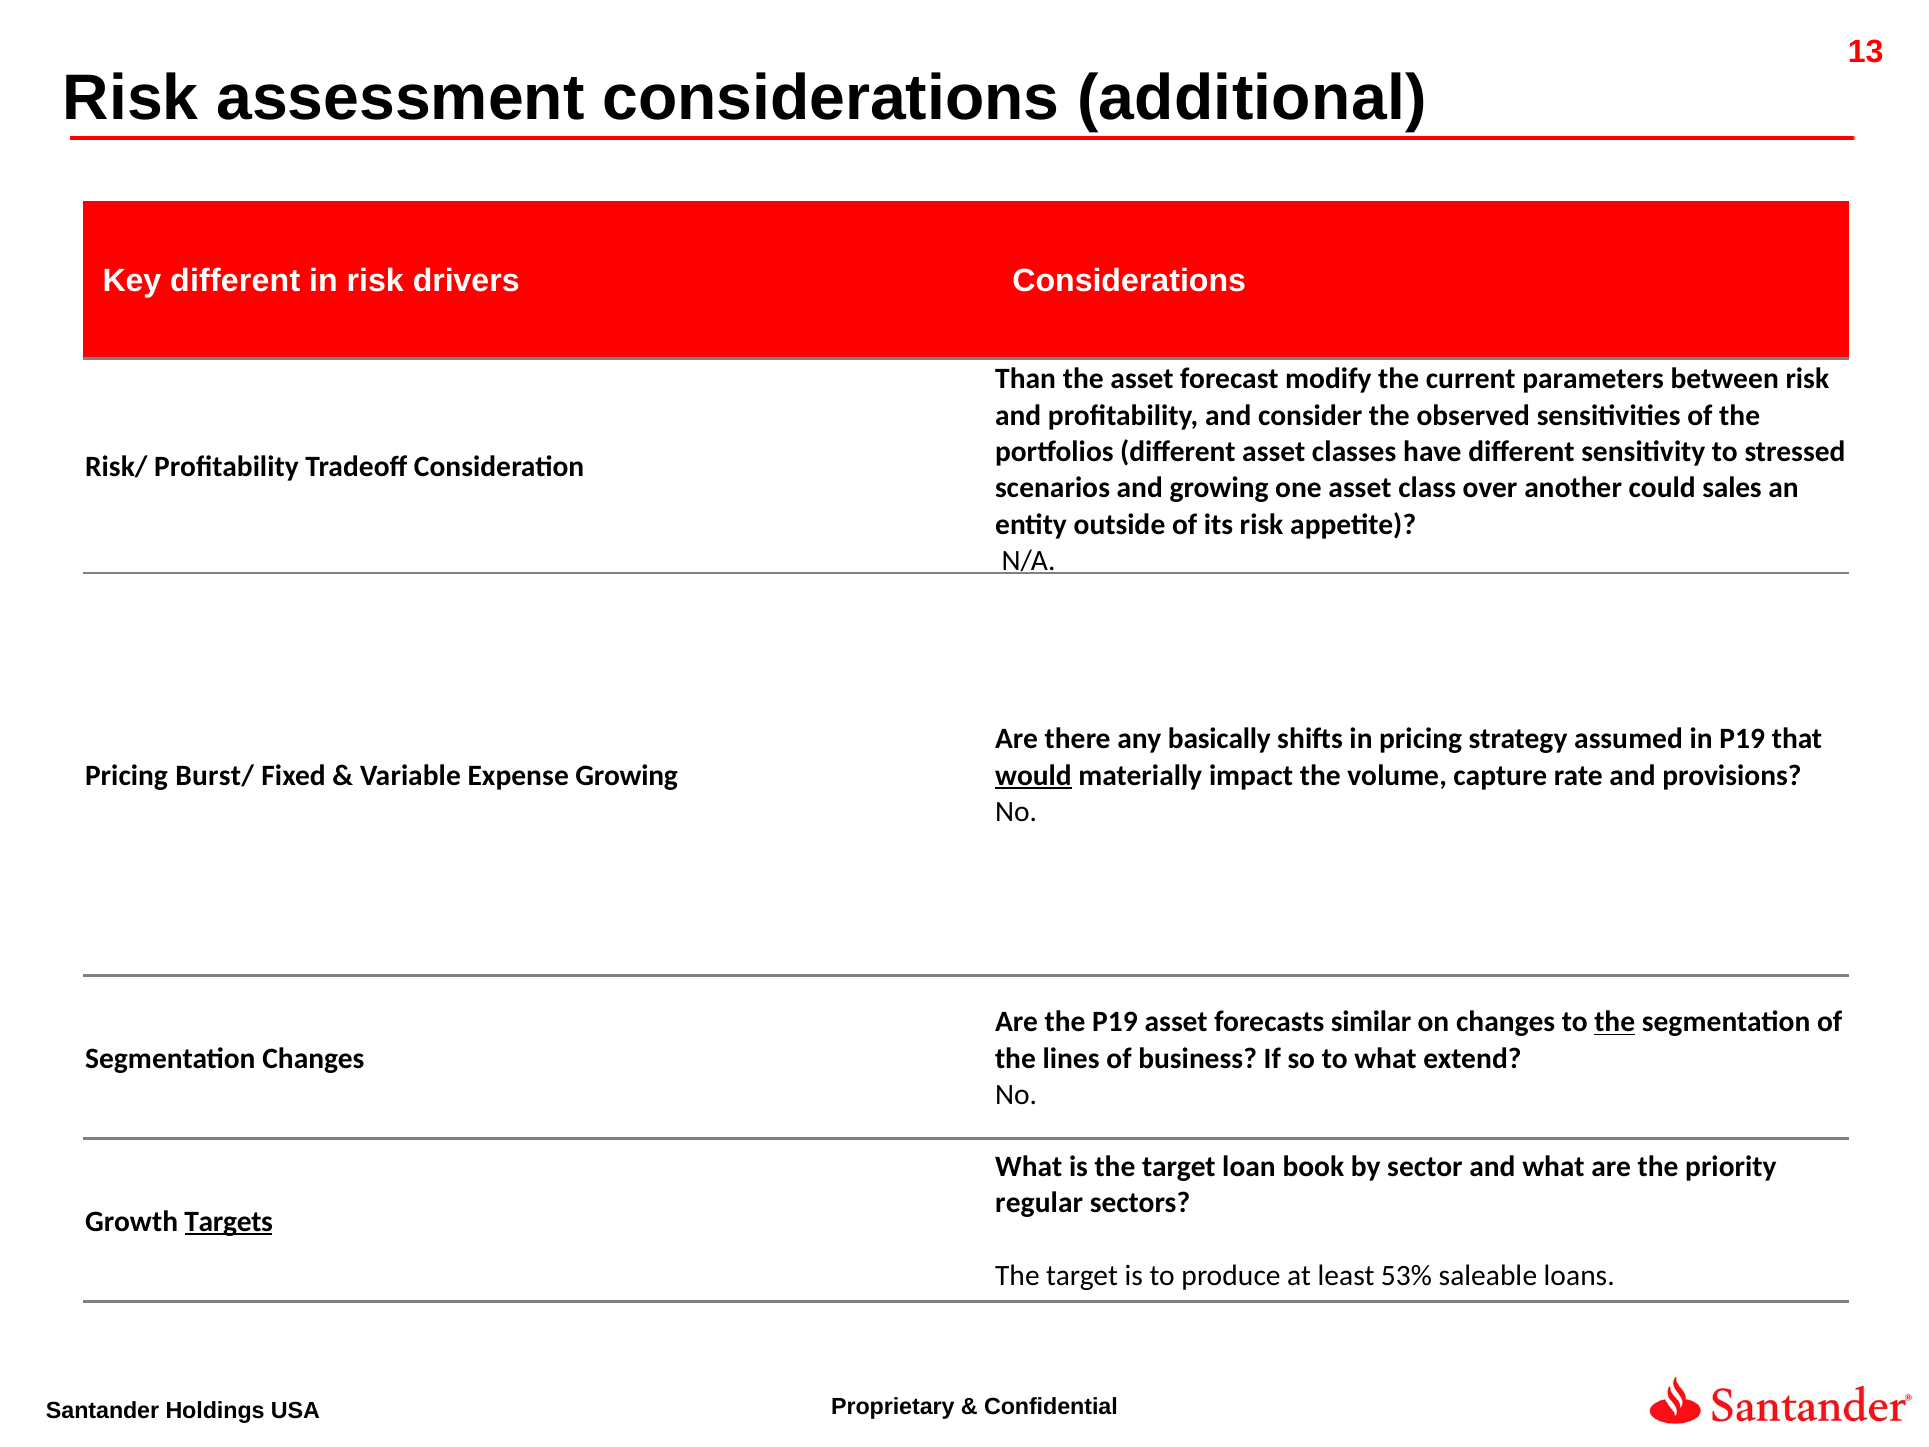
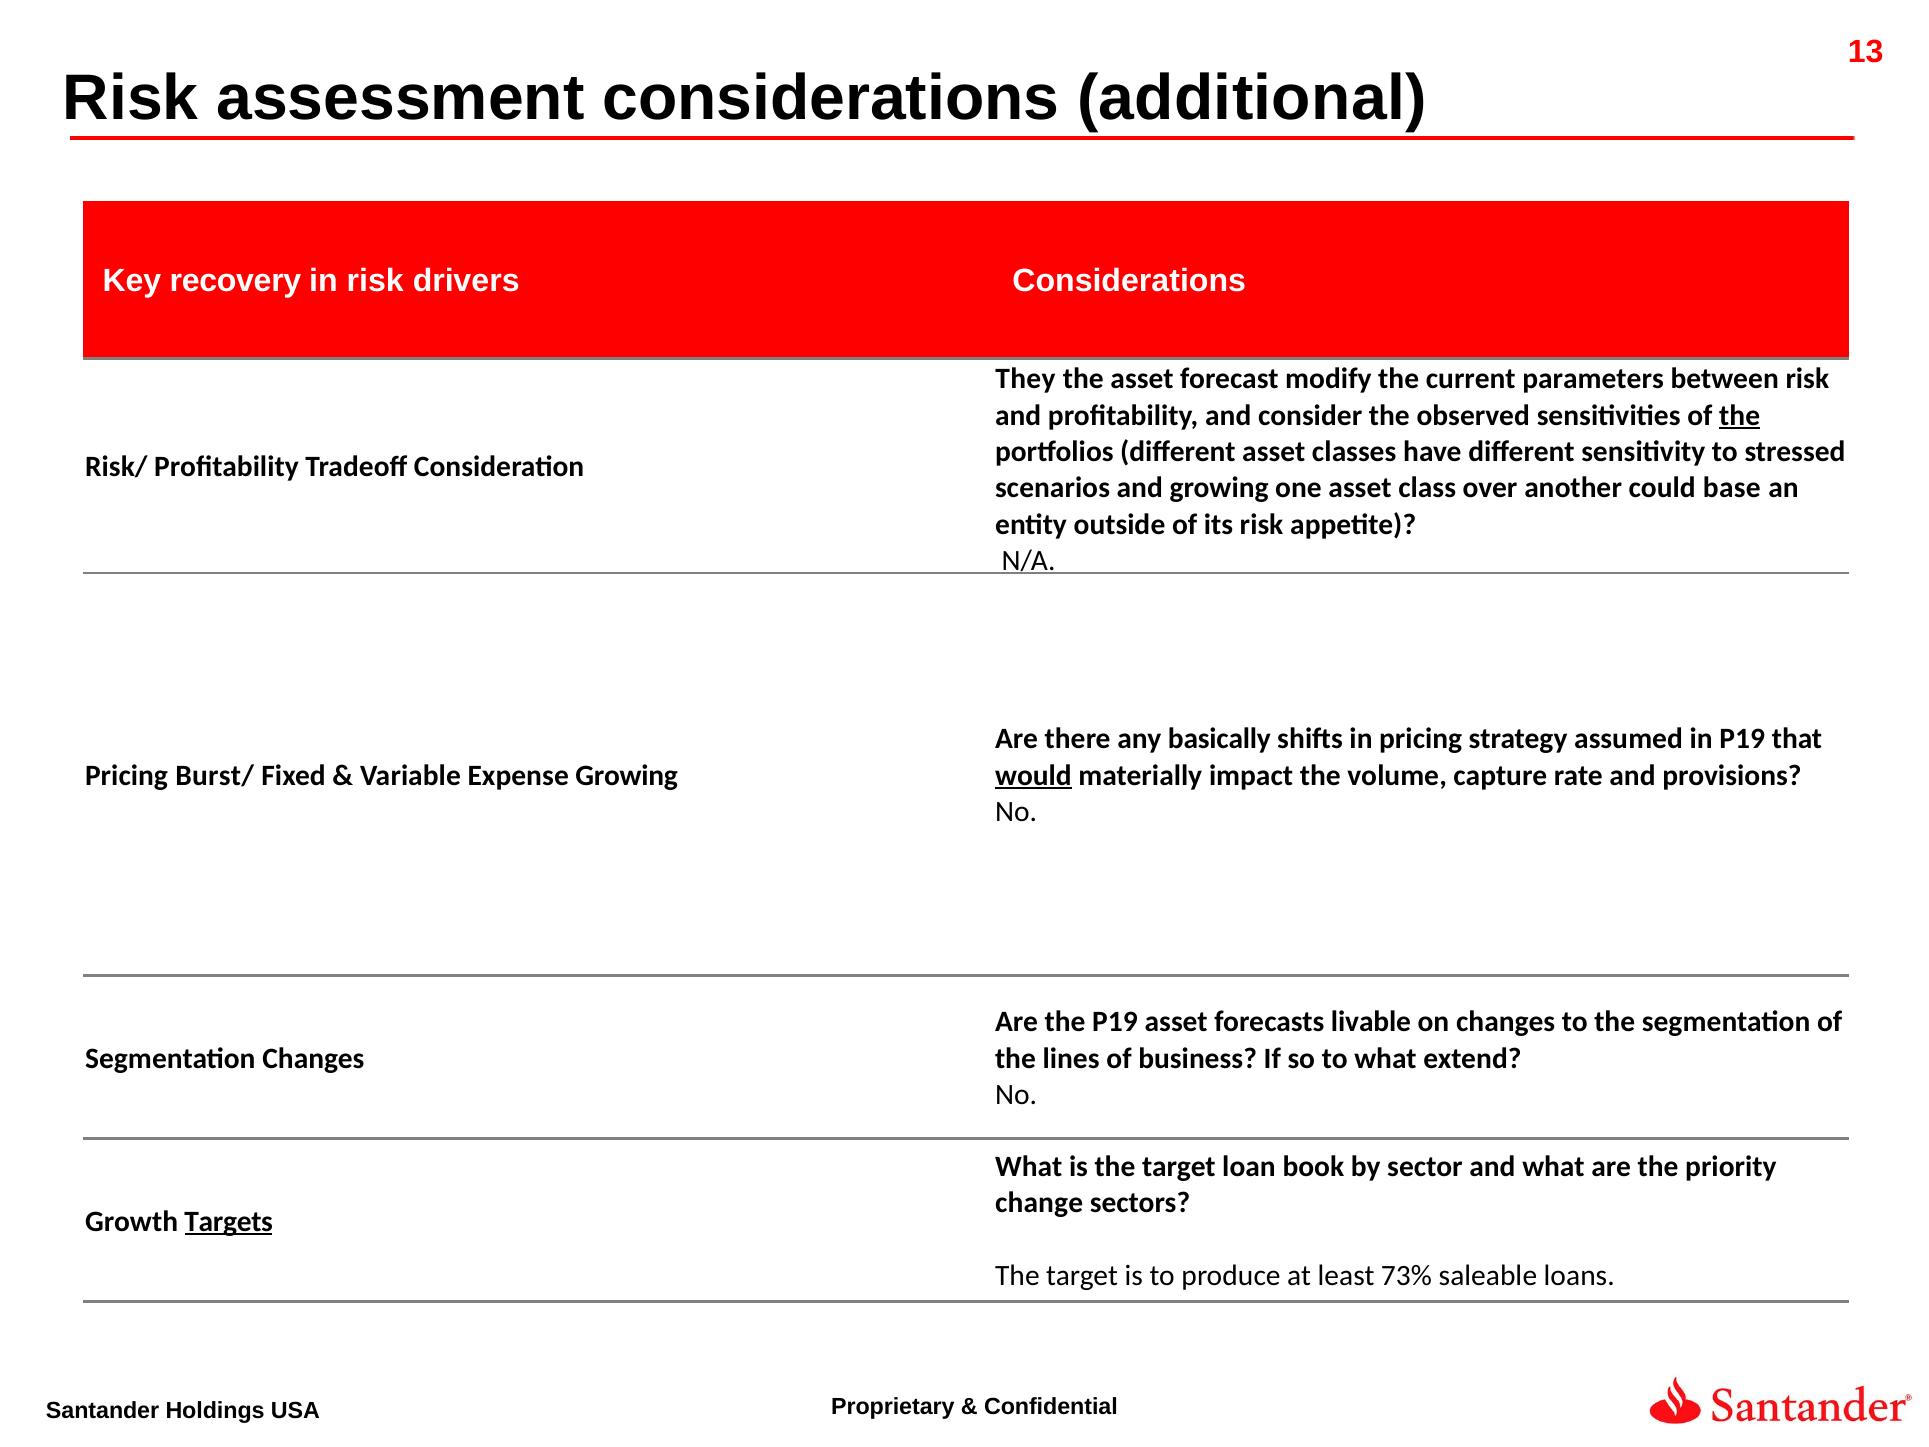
Key different: different -> recovery
Than: Than -> They
the at (1740, 415) underline: none -> present
sales: sales -> base
similar: similar -> livable
the at (1615, 1022) underline: present -> none
regular: regular -> change
53%: 53% -> 73%
